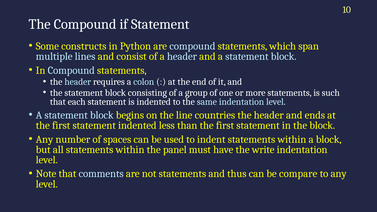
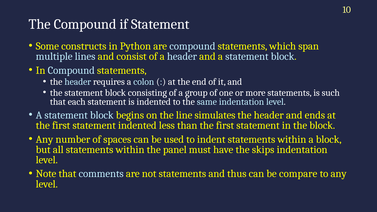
countries: countries -> simulates
write: write -> skips
